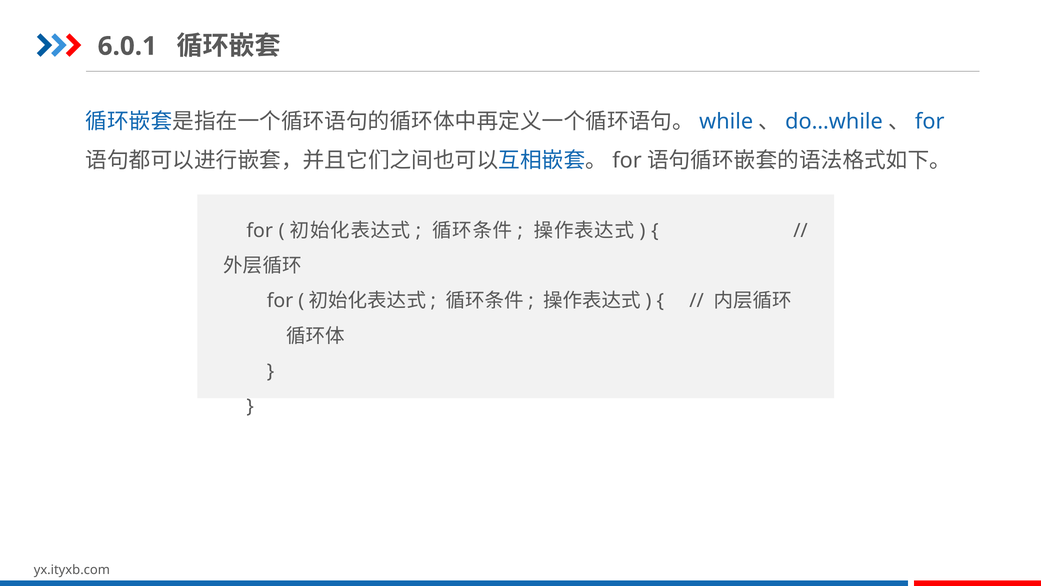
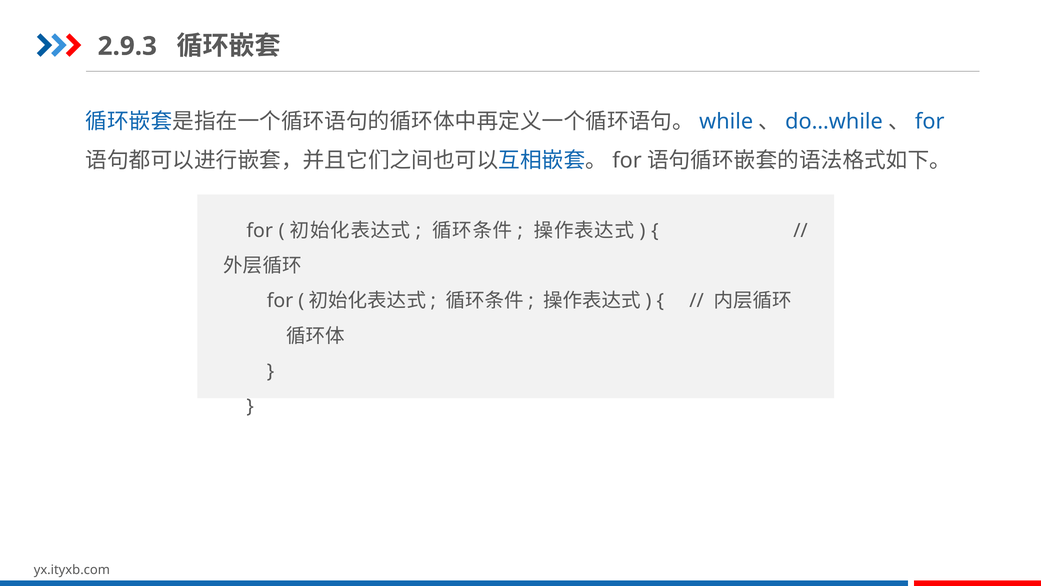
6.0.1: 6.0.1 -> 2.9.3
